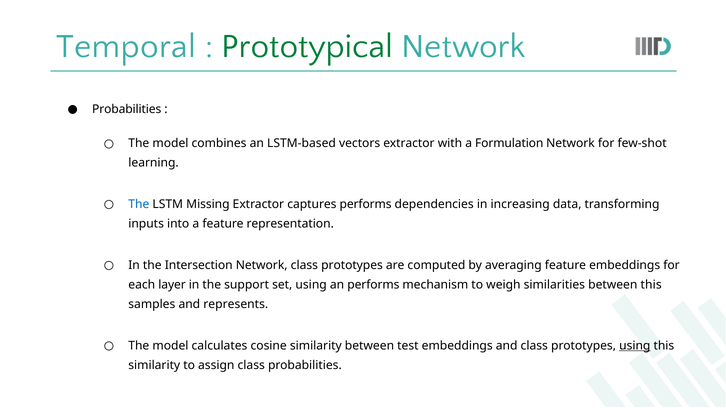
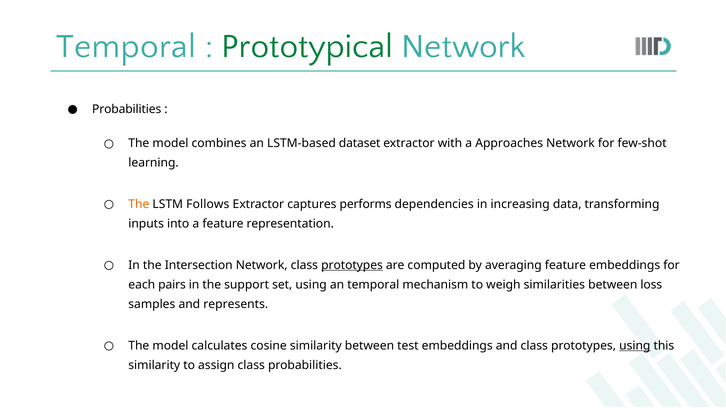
vectors: vectors -> dataset
Formulation: Formulation -> Approaches
The at (139, 204) colour: blue -> orange
Missing: Missing -> Follows
prototypes at (352, 265) underline: none -> present
layer: layer -> pairs
an performs: performs -> temporal
between this: this -> loss
